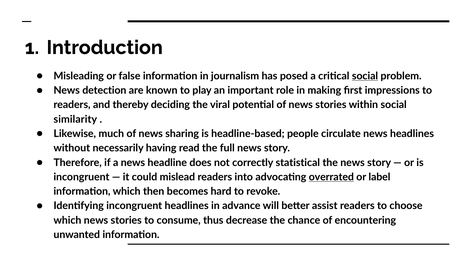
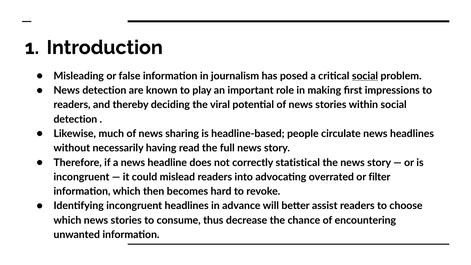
similarity at (75, 119): similarity -> detection
overrated underline: present -> none
label: label -> filter
